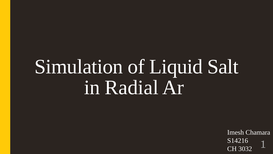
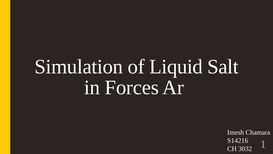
Radial: Radial -> Forces
